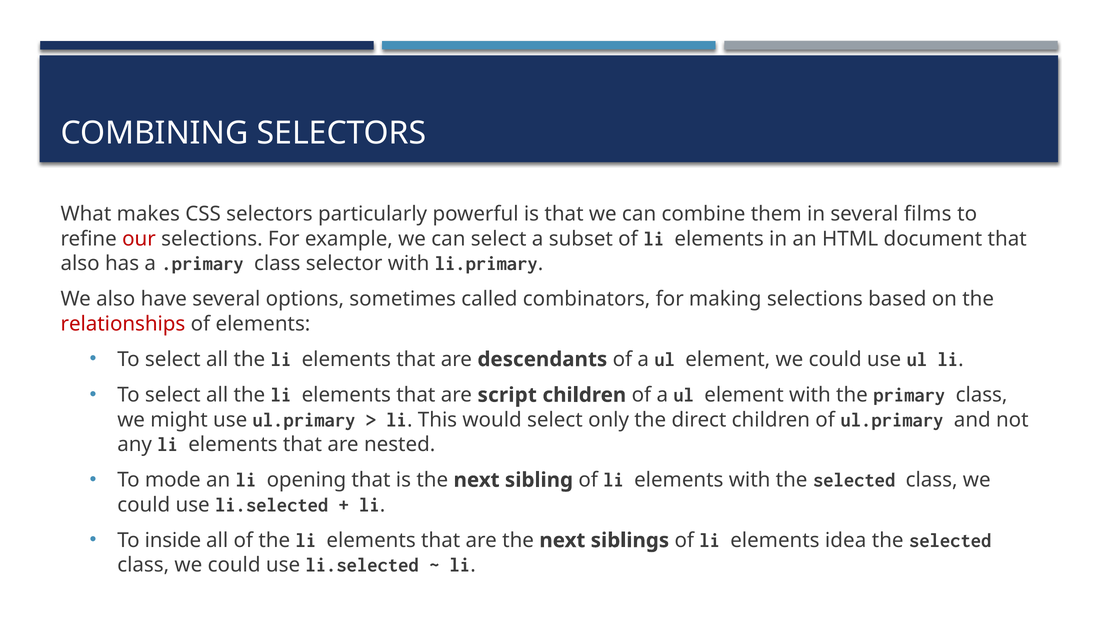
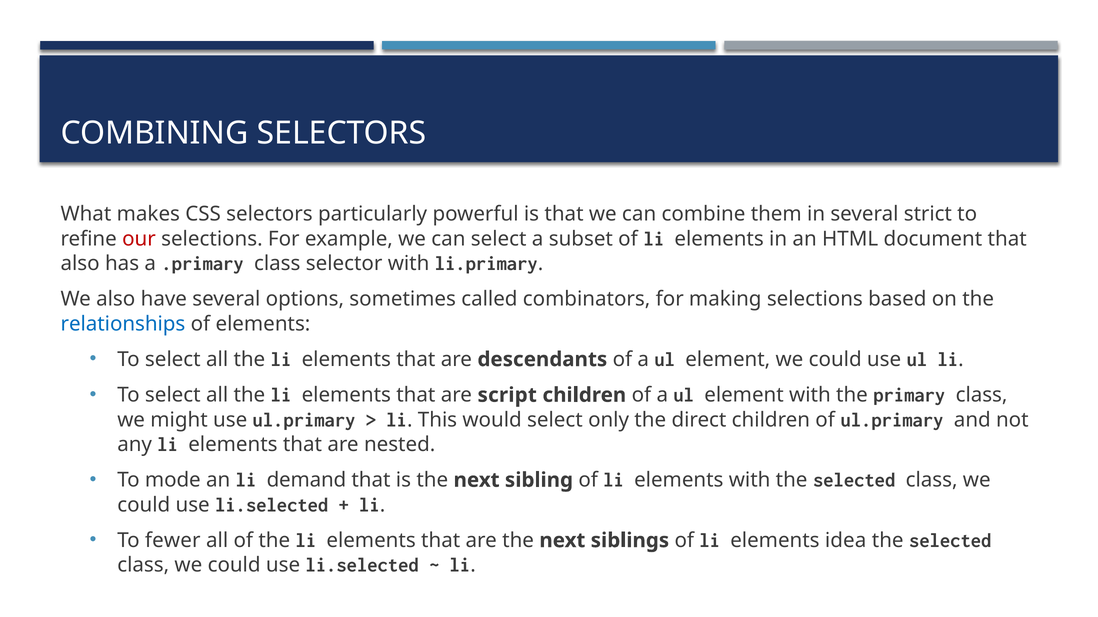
films: films -> strict
relationships colour: red -> blue
opening: opening -> demand
inside: inside -> fewer
